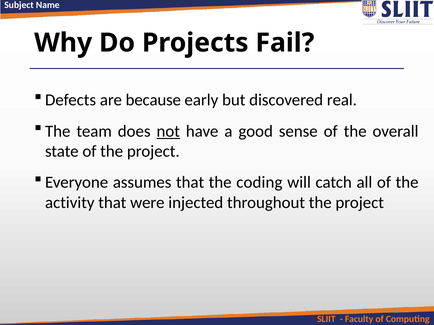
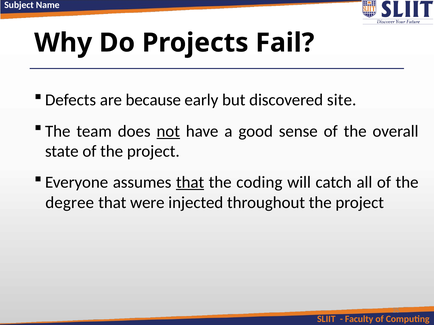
real: real -> site
that at (190, 183) underline: none -> present
activity: activity -> degree
